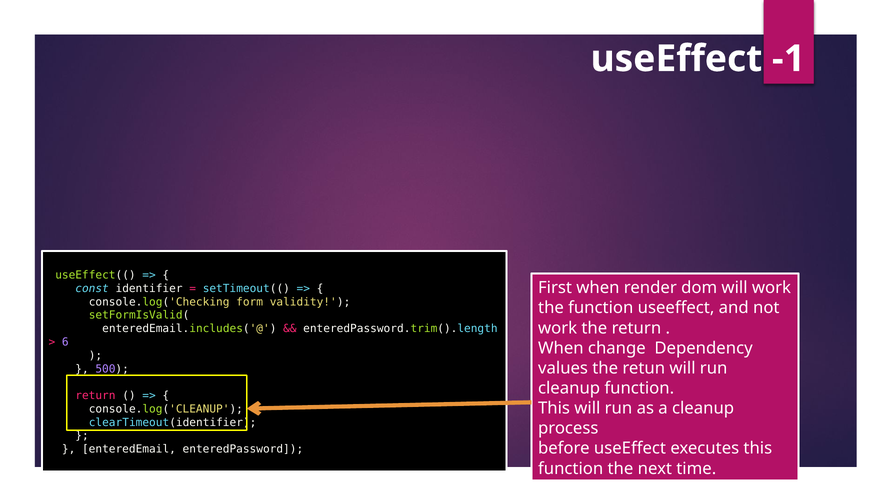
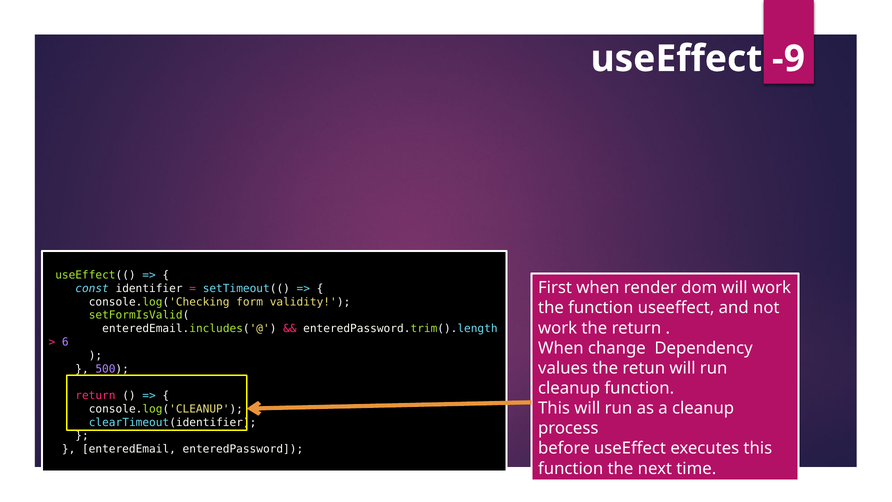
-1: -1 -> -9
